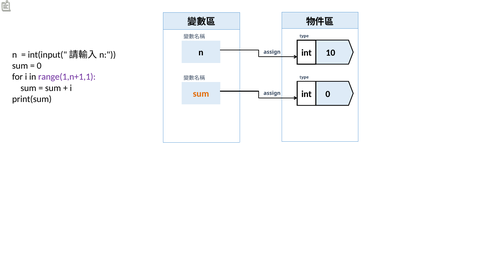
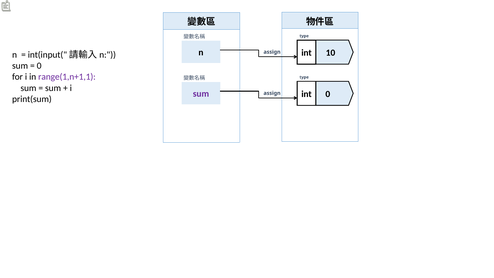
sum at (201, 94) colour: orange -> purple
